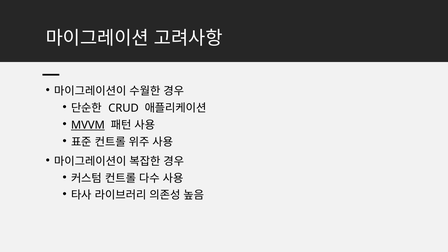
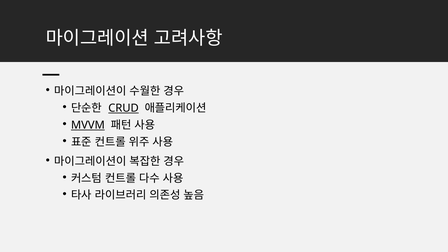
CRUD underline: none -> present
